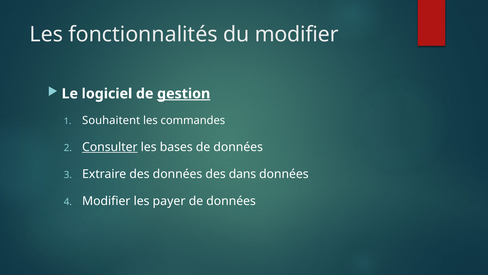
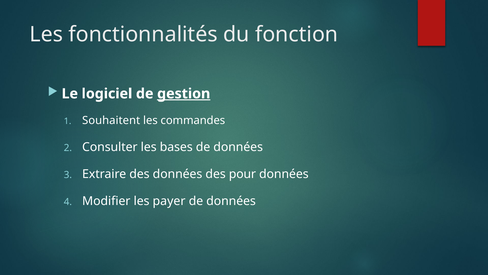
du modifier: modifier -> fonction
Consulter underline: present -> none
dans: dans -> pour
